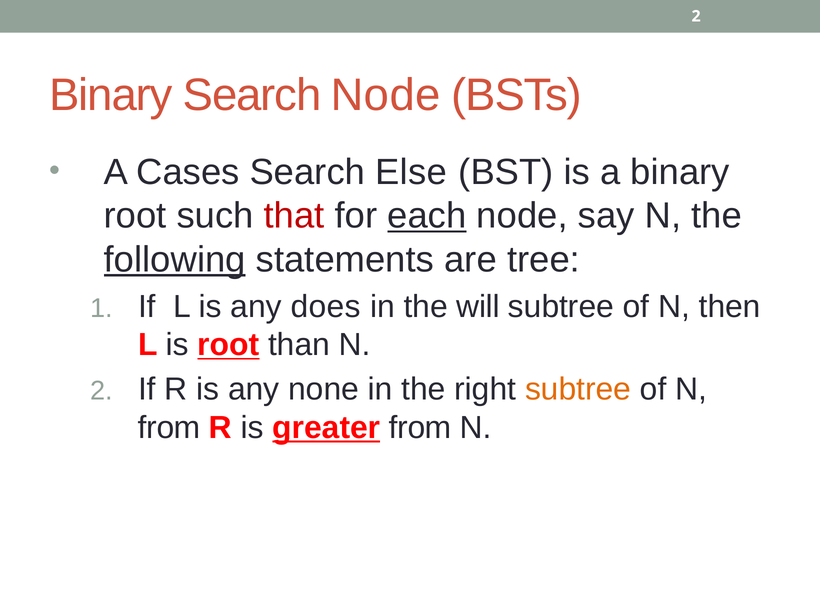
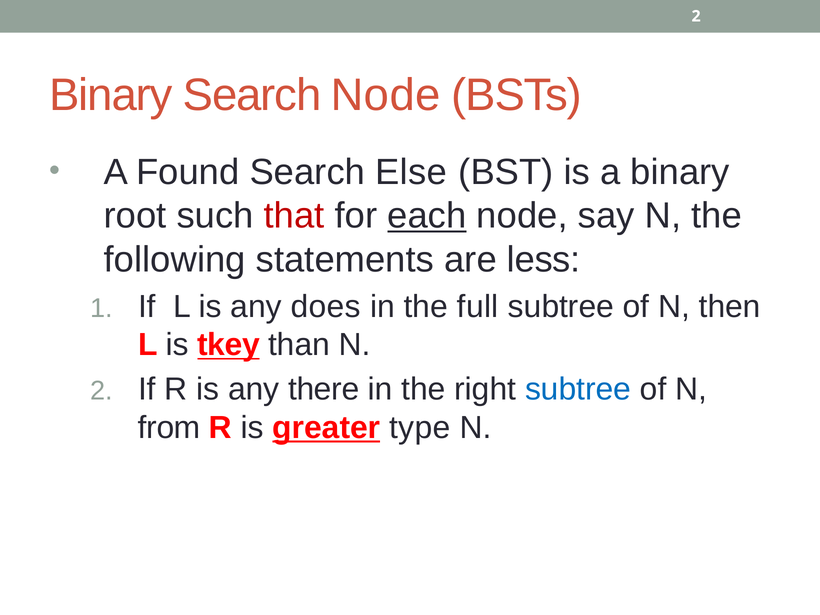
Cases: Cases -> Found
following underline: present -> none
tree: tree -> less
will: will -> full
is root: root -> tkey
none: none -> there
subtree at (578, 389) colour: orange -> blue
greater from: from -> type
